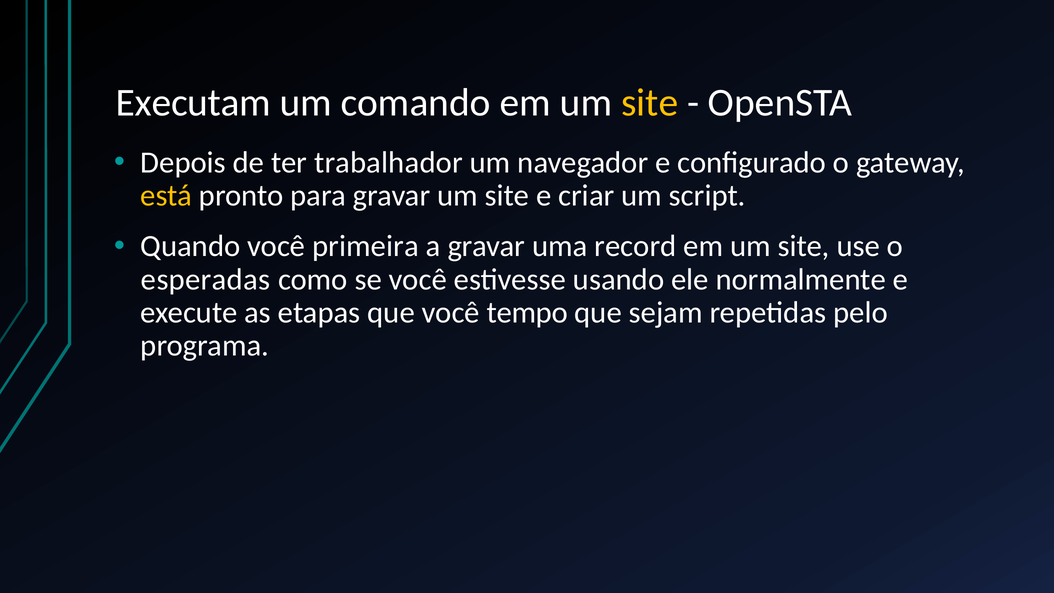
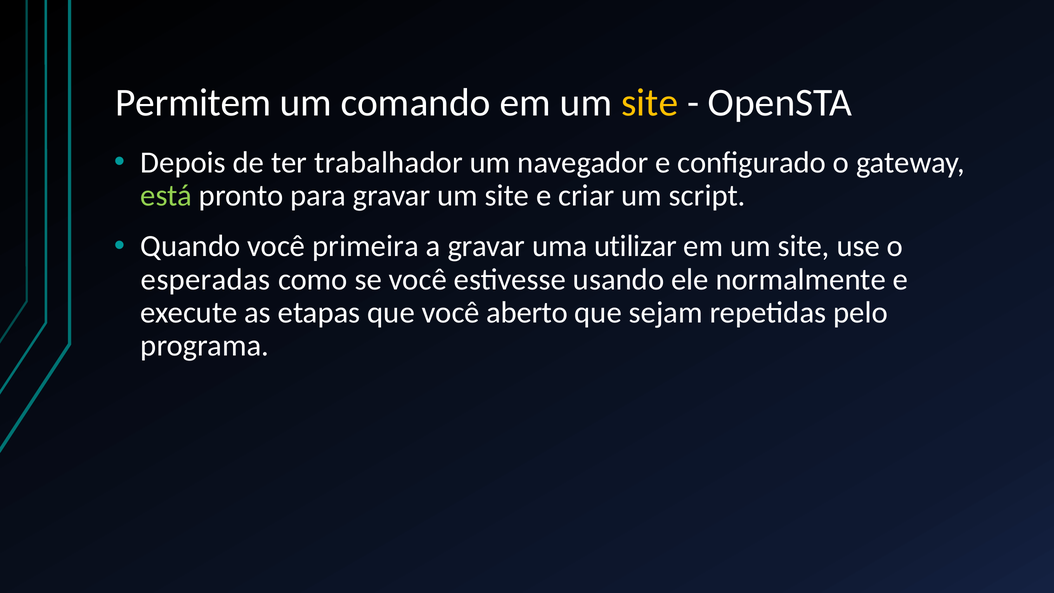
Executam: Executam -> Permitem
está colour: yellow -> light green
record: record -> utilizar
tempo: tempo -> aberto
